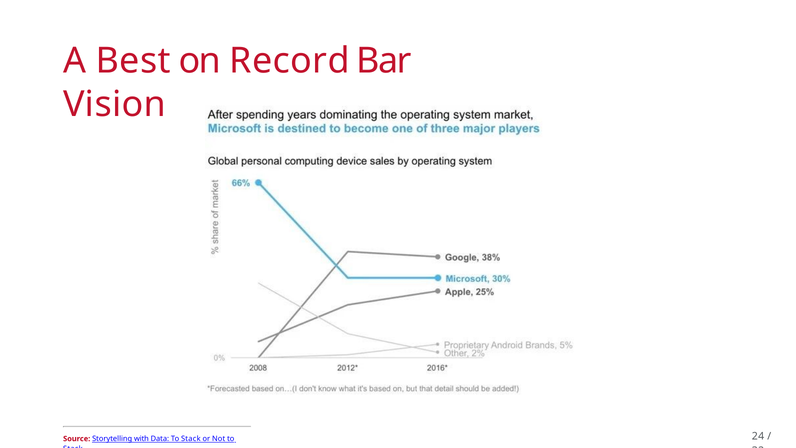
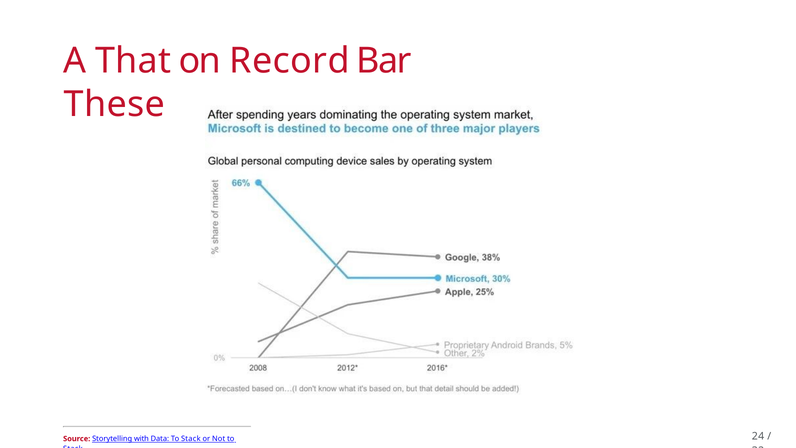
Best: Best -> That
Vision: Vision -> These
